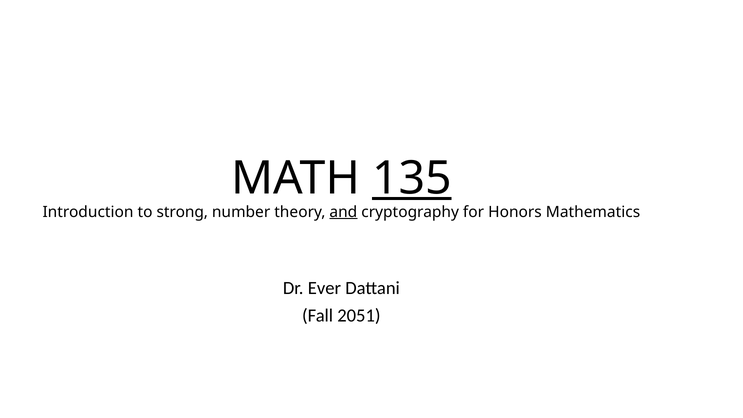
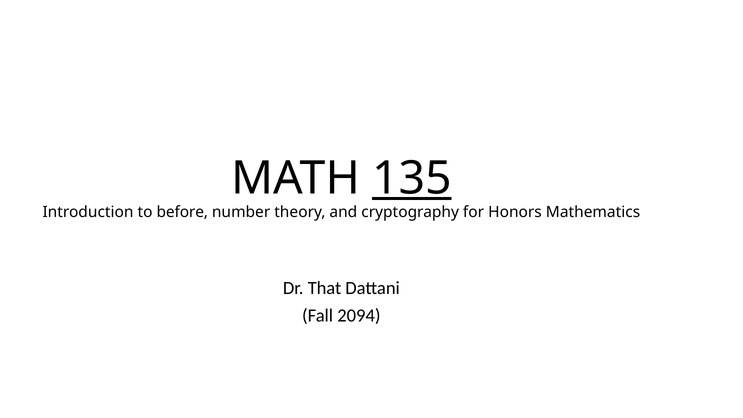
strong: strong -> before
and underline: present -> none
Ever: Ever -> That
2051: 2051 -> 2094
